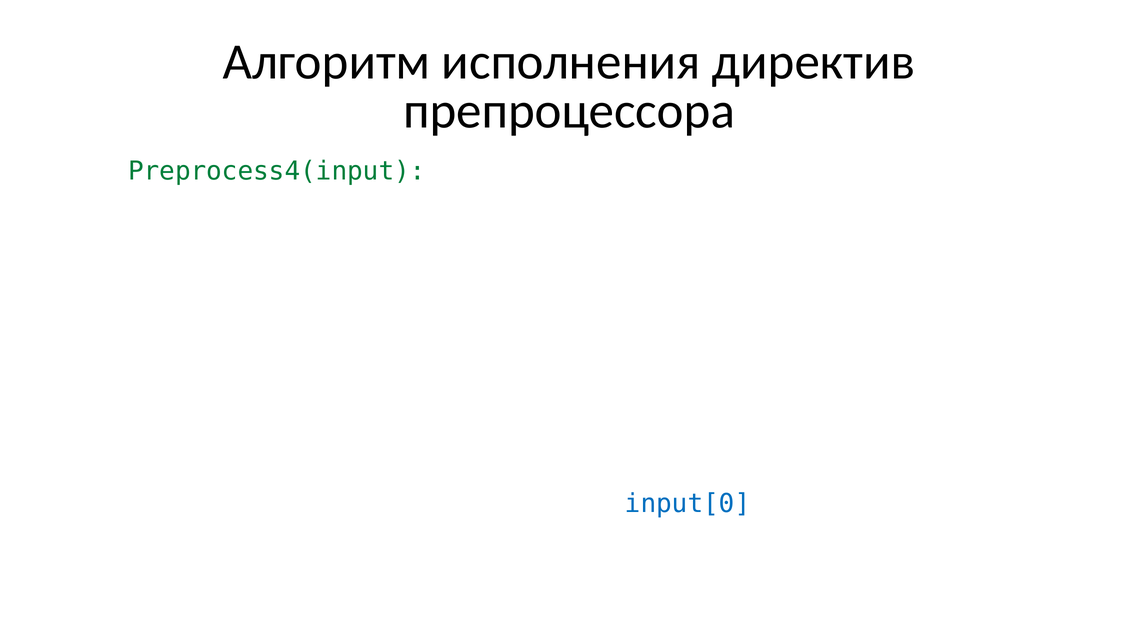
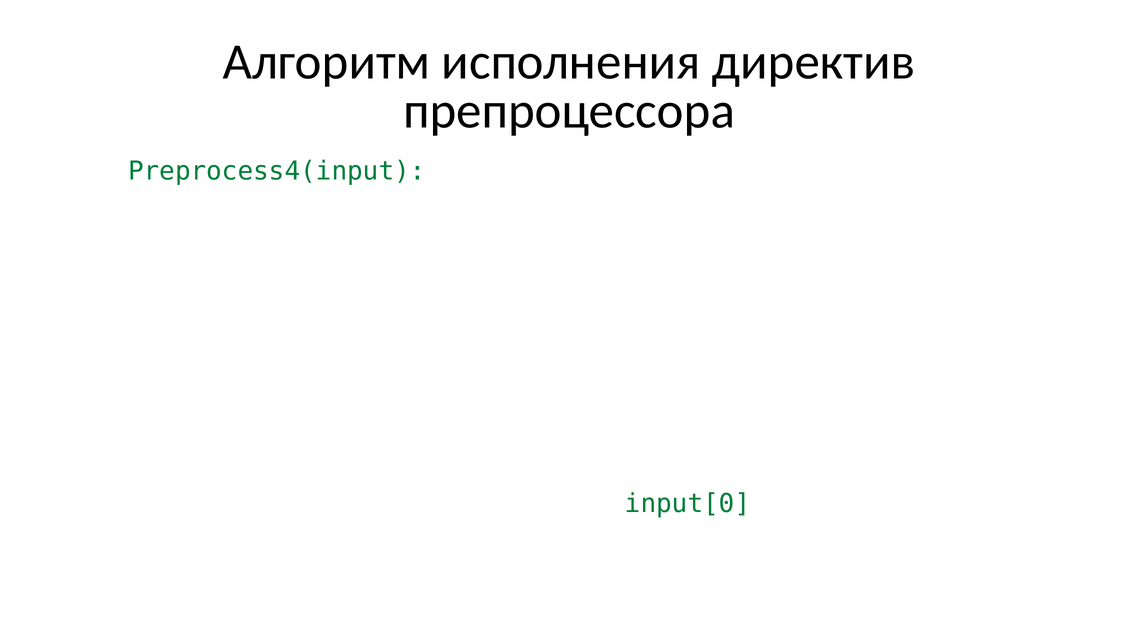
input[0 at (688, 504) colour: blue -> green
